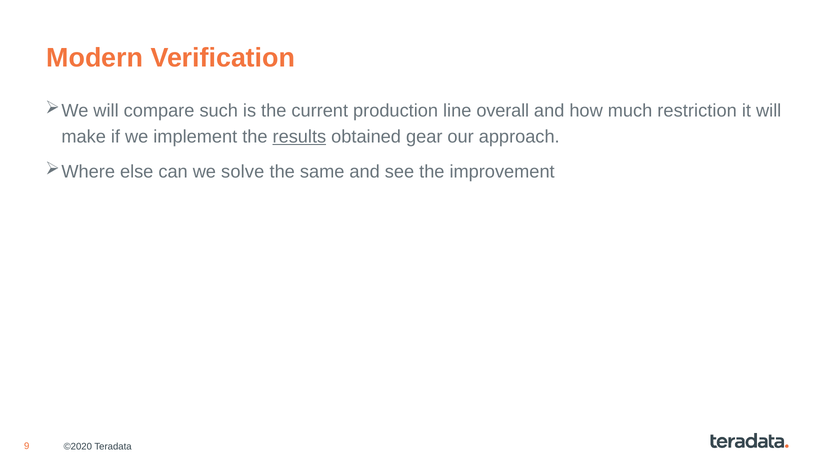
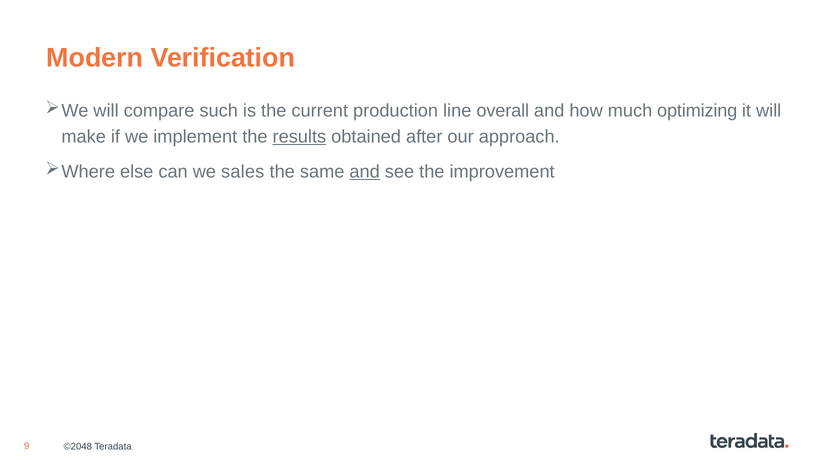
restriction: restriction -> optimizing
gear: gear -> after
solve: solve -> sales
and at (365, 172) underline: none -> present
©2020: ©2020 -> ©2048
